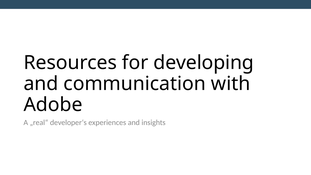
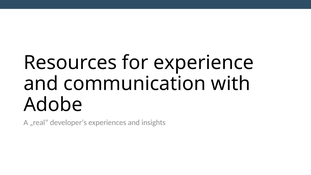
developing: developing -> experience
